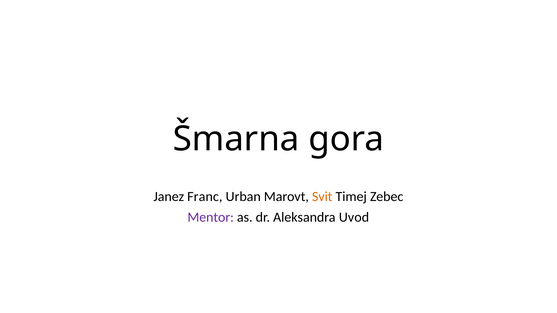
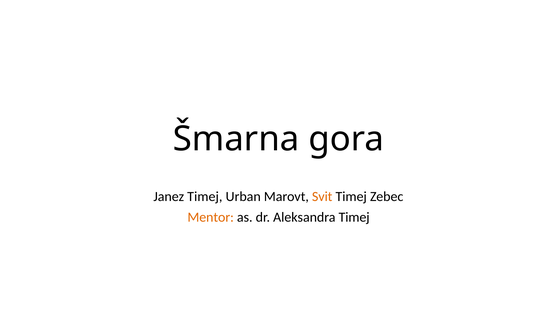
Janez Franc: Franc -> Timej
Mentor colour: purple -> orange
Aleksandra Uvod: Uvod -> Timej
